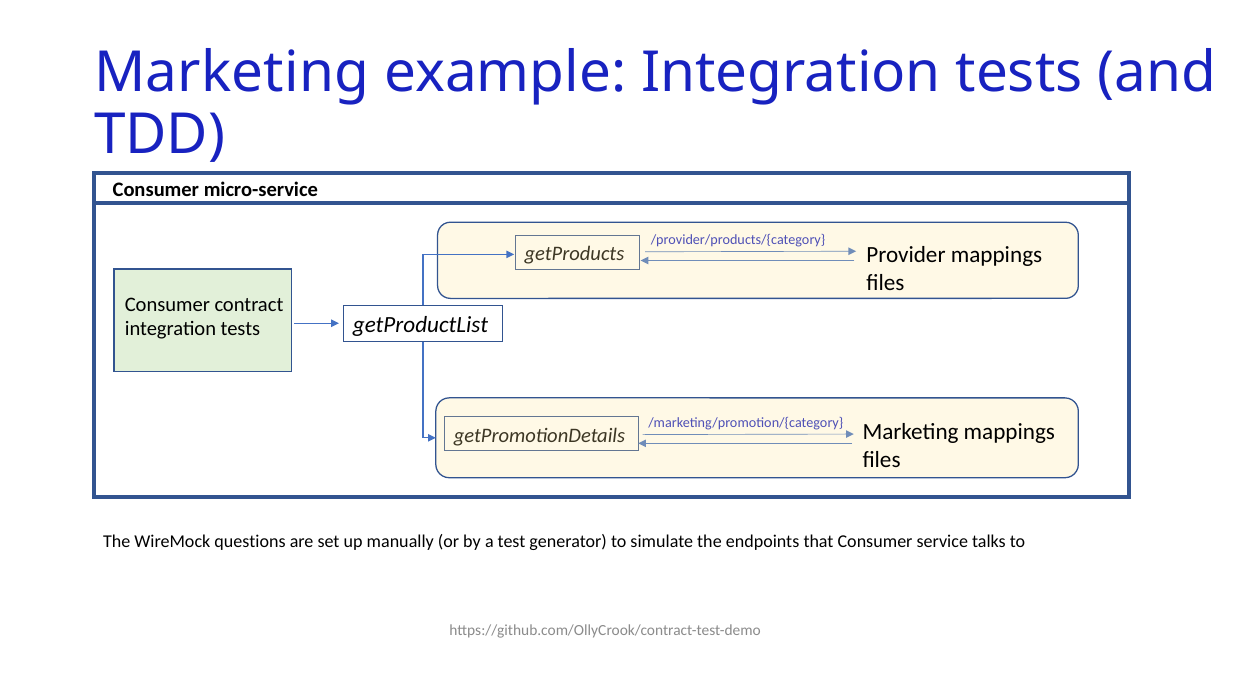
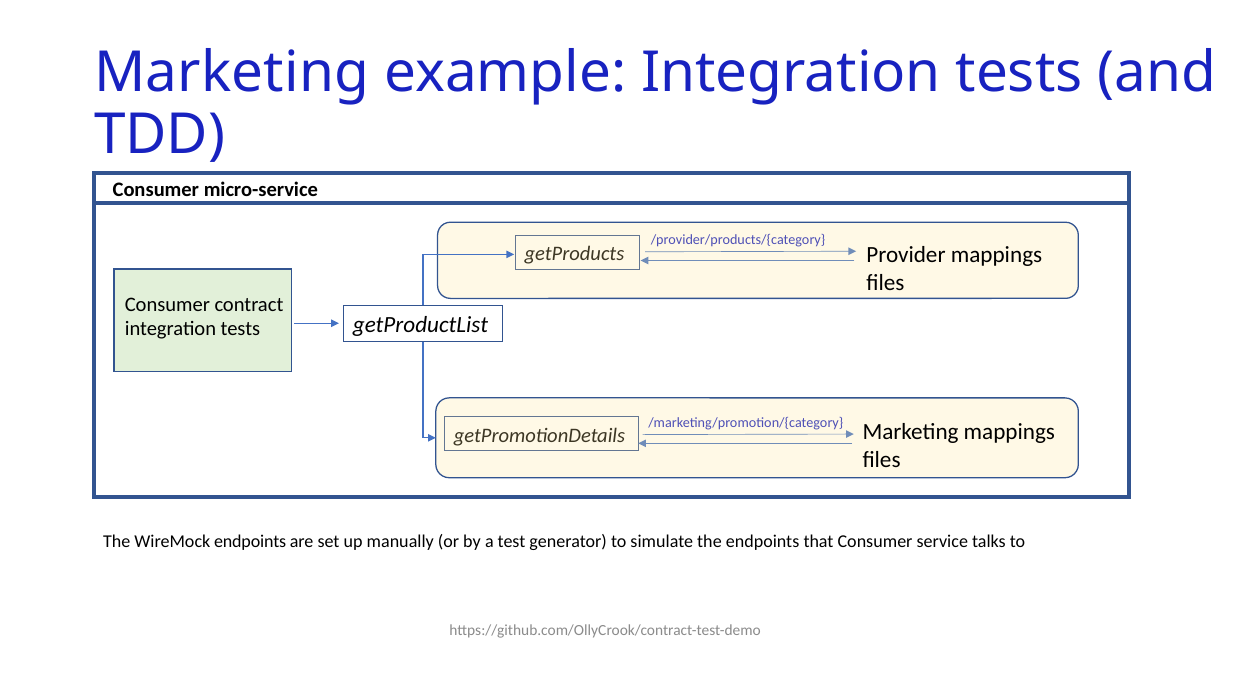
WireMock questions: questions -> endpoints
